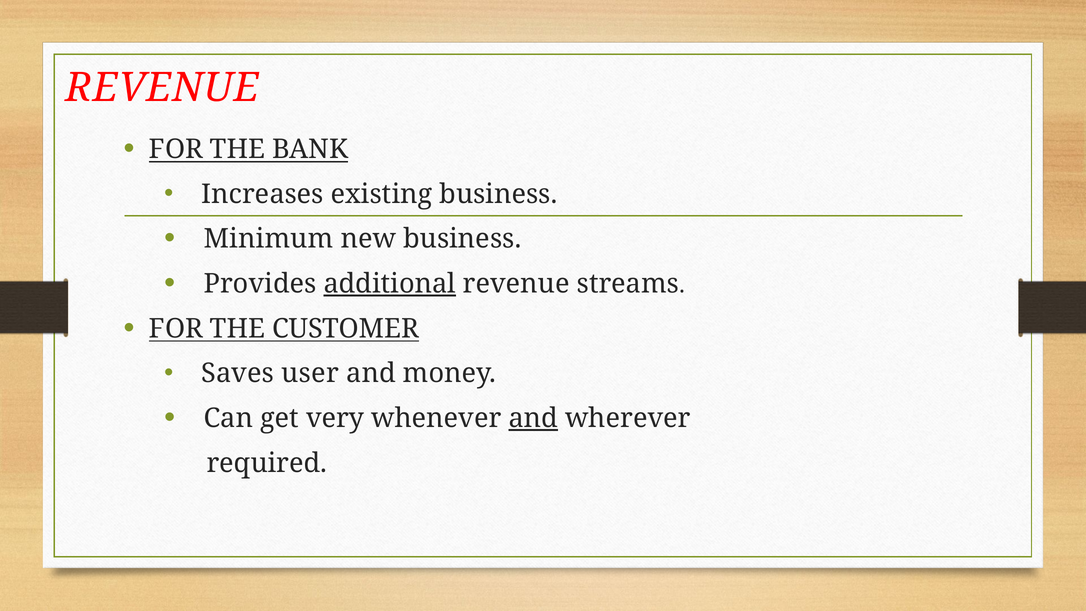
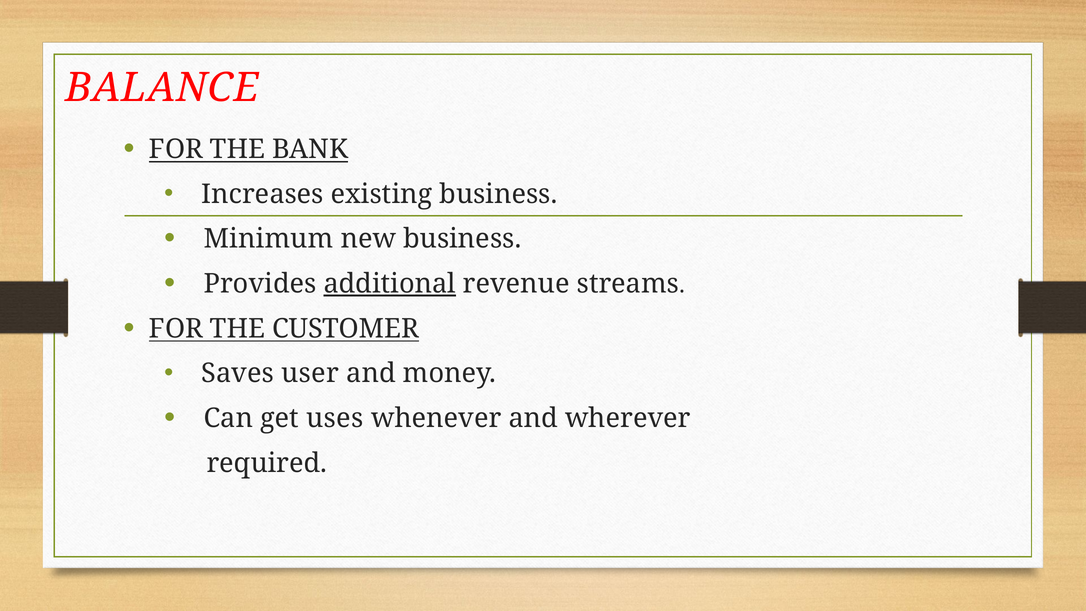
REVENUE at (162, 88): REVENUE -> BALANCE
very: very -> uses
and at (533, 418) underline: present -> none
